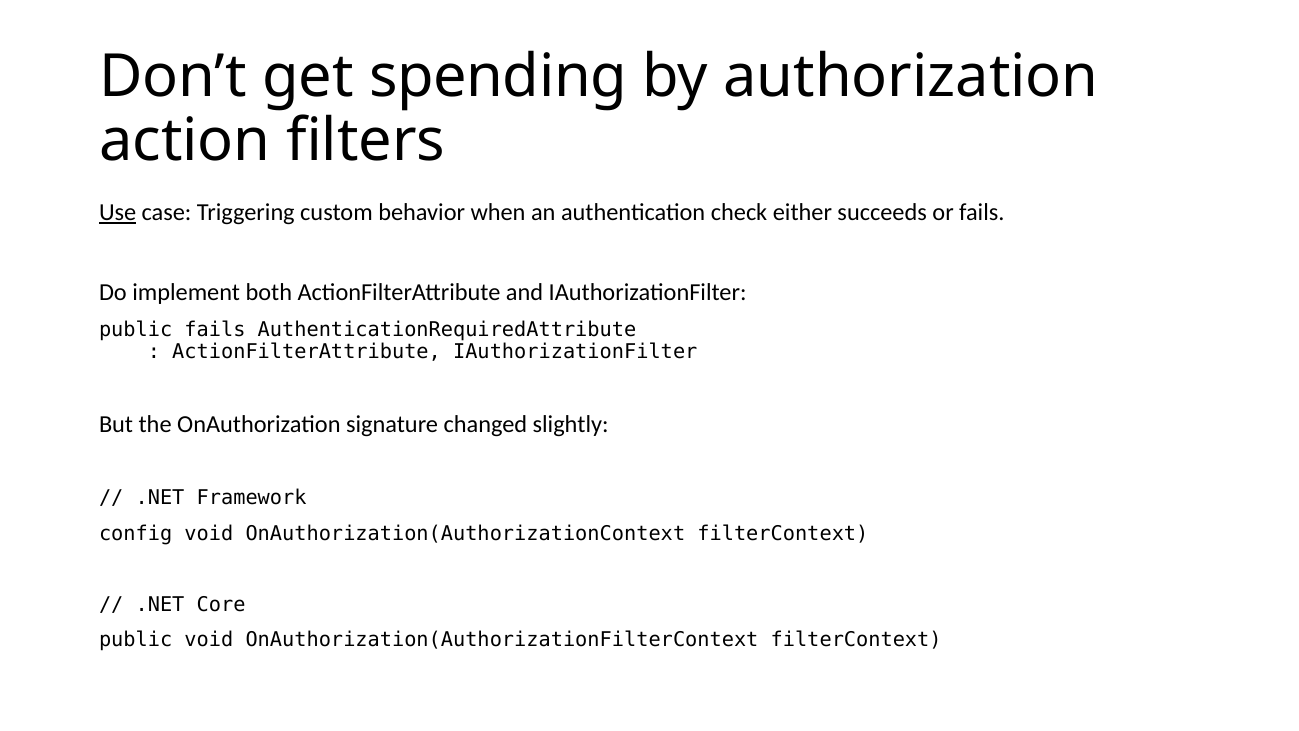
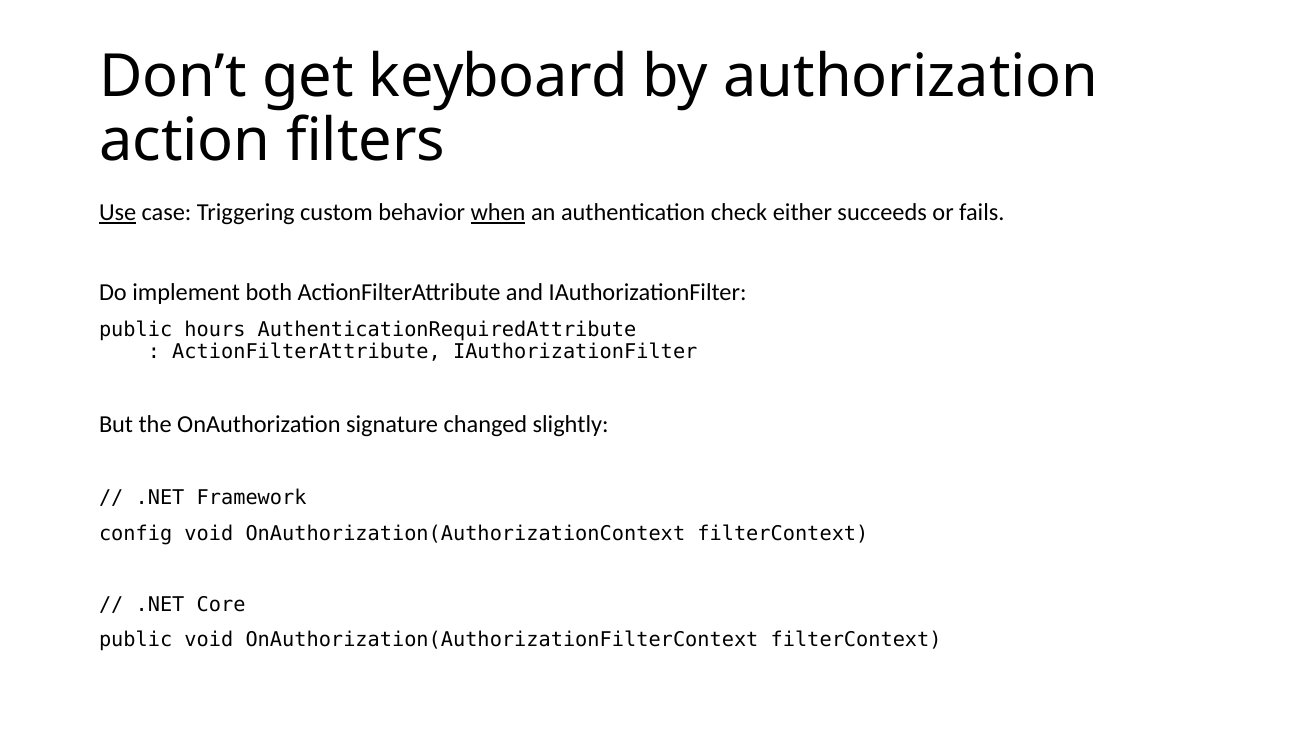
spending: spending -> keyboard
when underline: none -> present
public fails: fails -> hours
